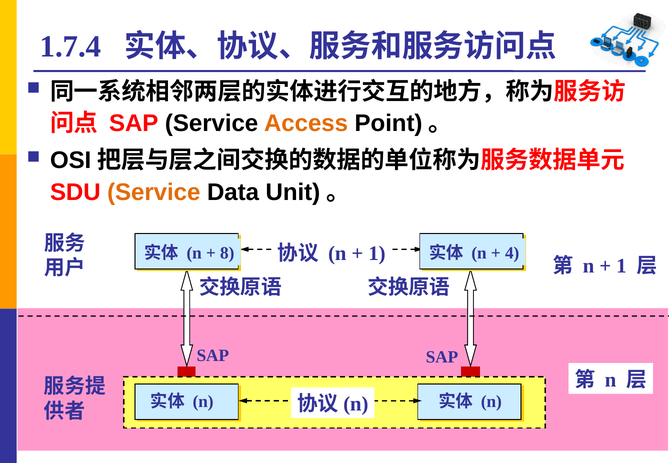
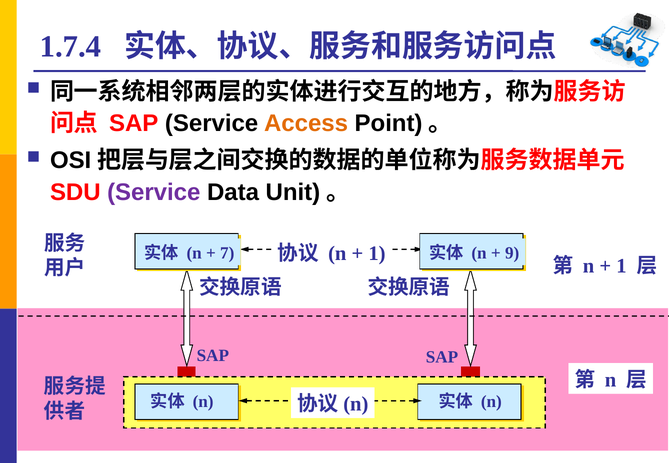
Service at (154, 192) colour: orange -> purple
4: 4 -> 9
8: 8 -> 7
